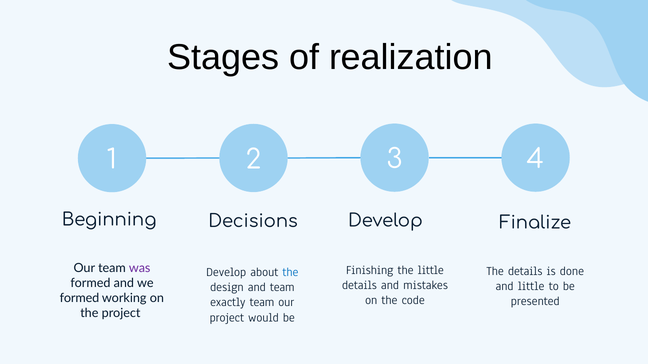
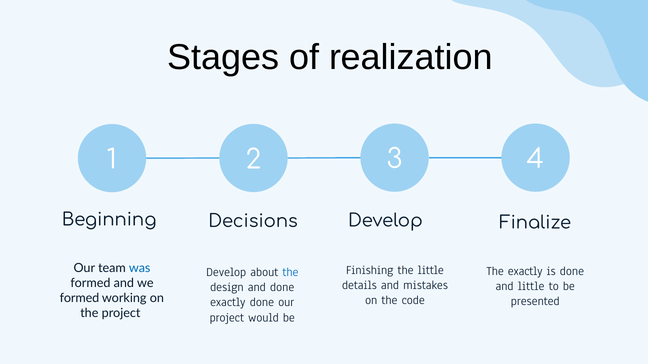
was colour: purple -> blue
The details: details -> exactly
and team: team -> done
exactly team: team -> done
